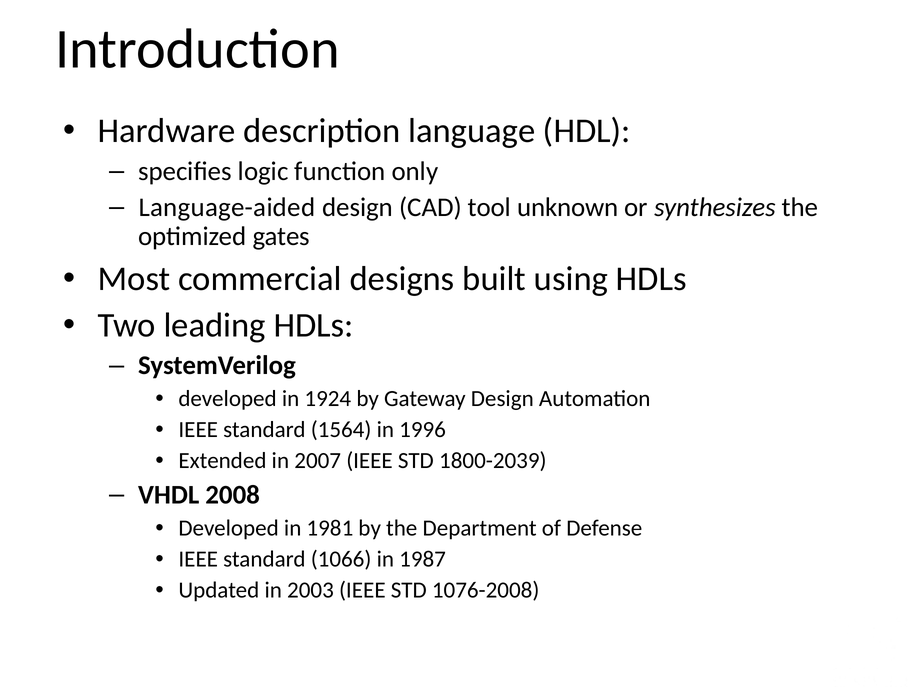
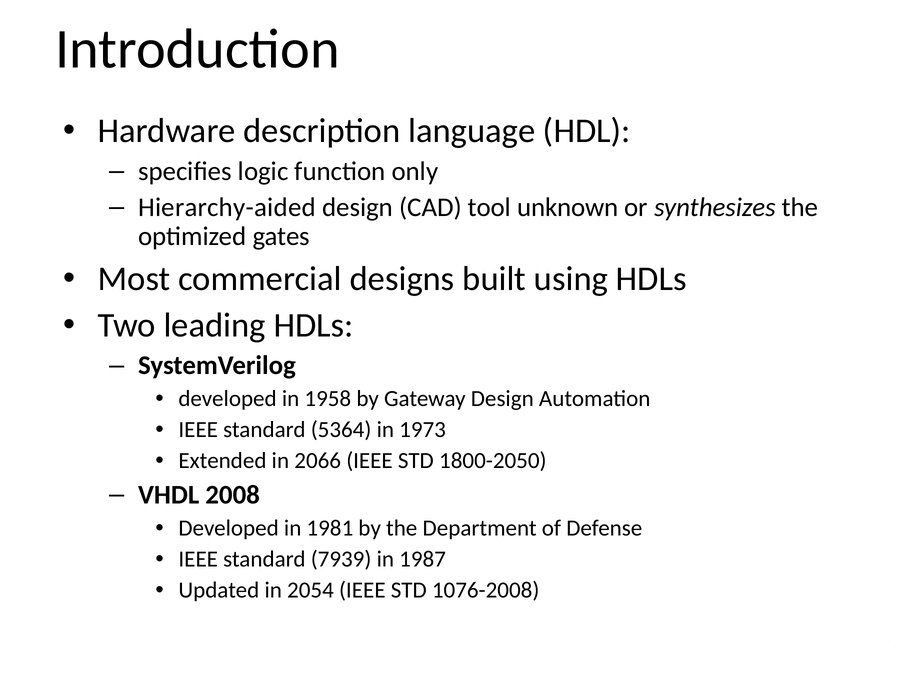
Language-aided: Language-aided -> Hierarchy-aided
1924: 1924 -> 1958
1564: 1564 -> 5364
1996: 1996 -> 1973
2007: 2007 -> 2066
1800-2039: 1800-2039 -> 1800-2050
1066: 1066 -> 7939
2003: 2003 -> 2054
